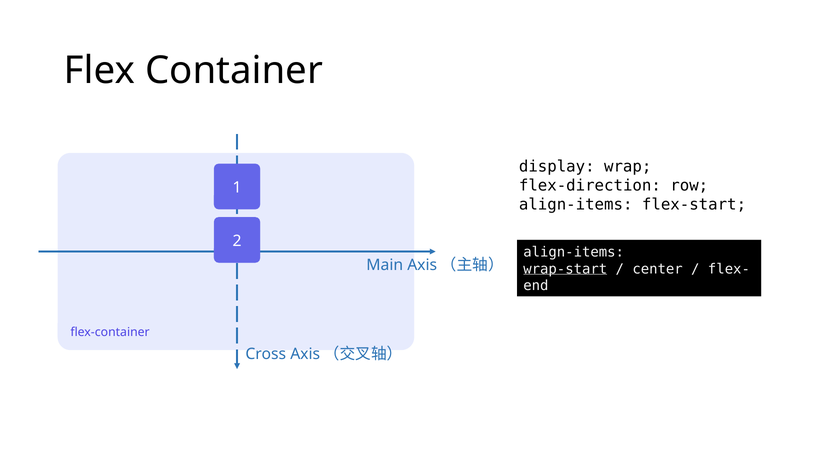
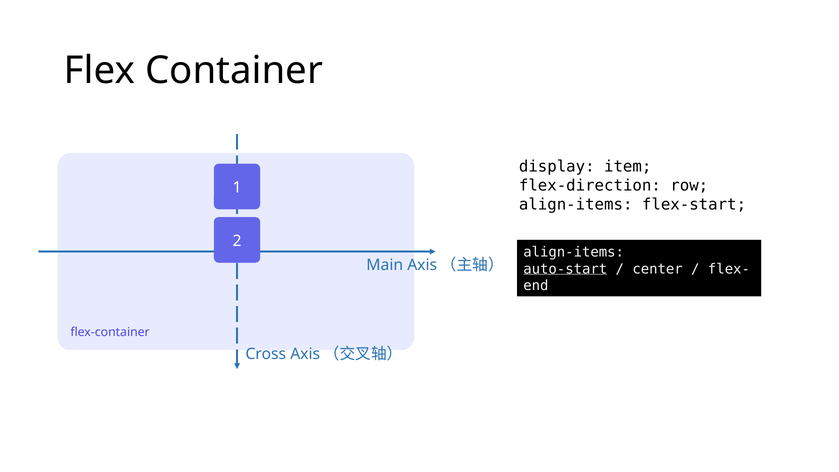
wrap: wrap -> item
wrap-start: wrap-start -> auto-start
